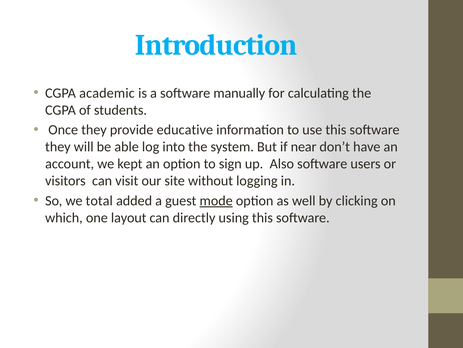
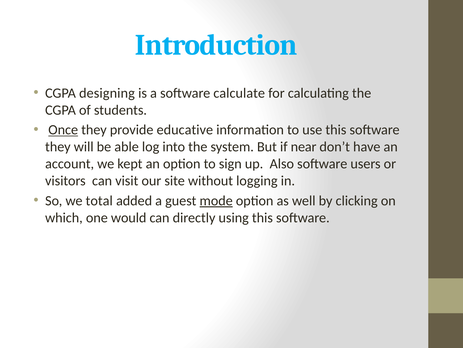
academic: academic -> designing
manually: manually -> calculate
Once underline: none -> present
layout: layout -> would
